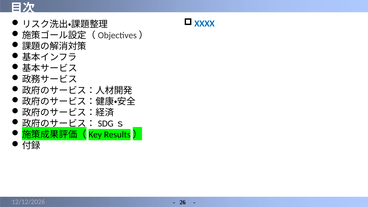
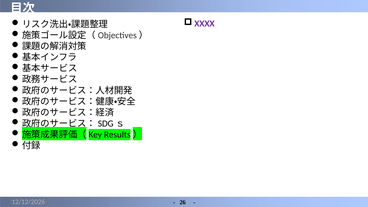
XXXX colour: blue -> purple
